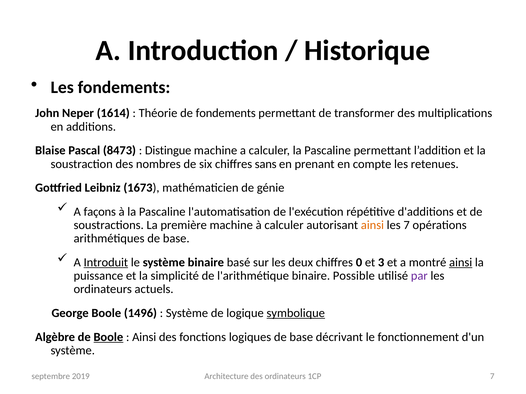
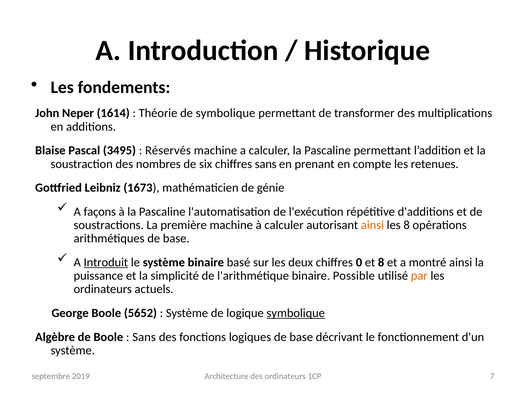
de fondements: fondements -> symbolique
8473: 8473 -> 3495
Distingue: Distingue -> Réservés
les 7: 7 -> 8
et 3: 3 -> 8
ainsi at (461, 263) underline: present -> none
par colour: purple -> orange
1496: 1496 -> 5652
Boole at (108, 337) underline: present -> none
Ainsi at (144, 337): Ainsi -> Sans
